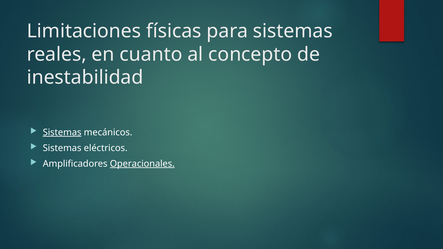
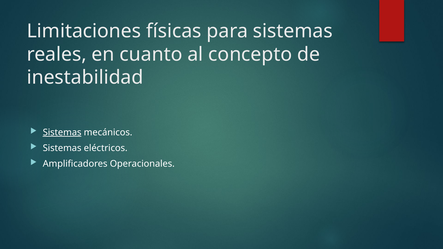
Operacionales underline: present -> none
